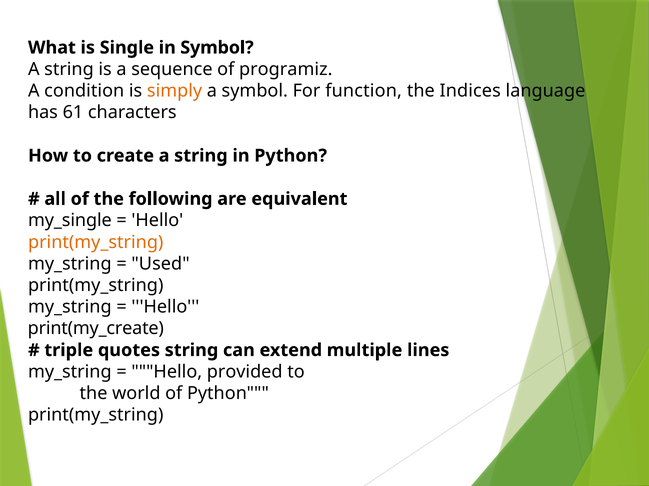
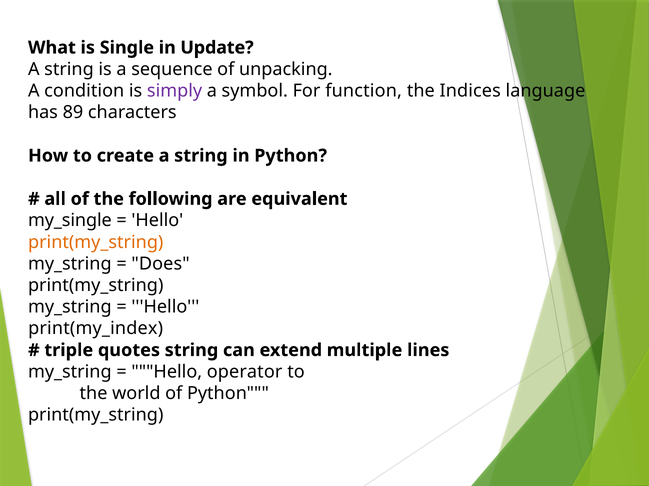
in Symbol: Symbol -> Update
programiz: programiz -> unpacking
simply colour: orange -> purple
61: 61 -> 89
Used: Used -> Does
print(my_create: print(my_create -> print(my_index
provided: provided -> operator
